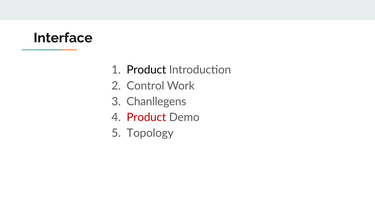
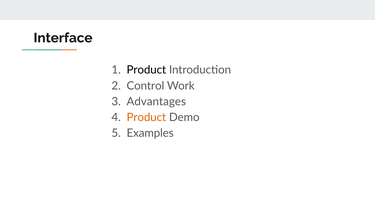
Chanllegens: Chanllegens -> Advantages
Product at (146, 117) colour: red -> orange
Topology: Topology -> Examples
